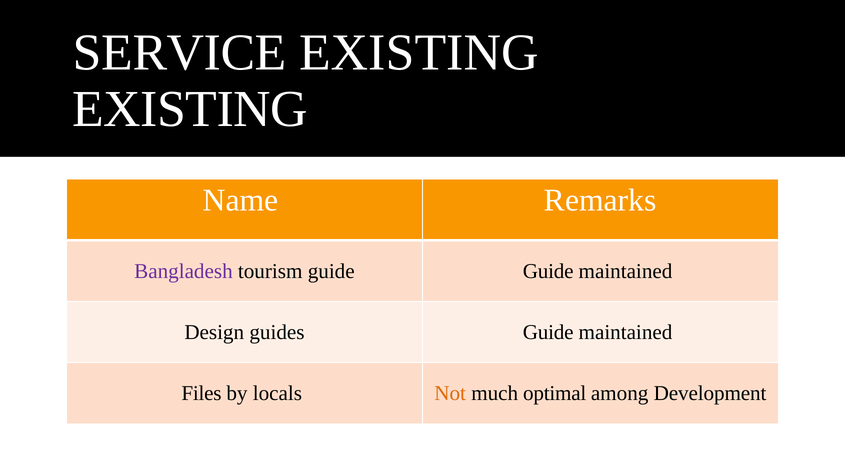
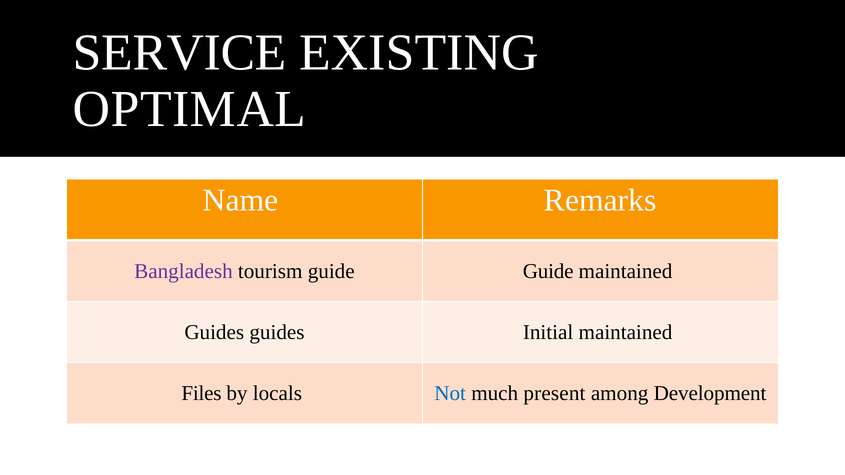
EXISTING at (190, 109): EXISTING -> OPTIMAL
Design at (214, 332): Design -> Guides
guides Guide: Guide -> Initial
Not colour: orange -> blue
optimal: optimal -> present
